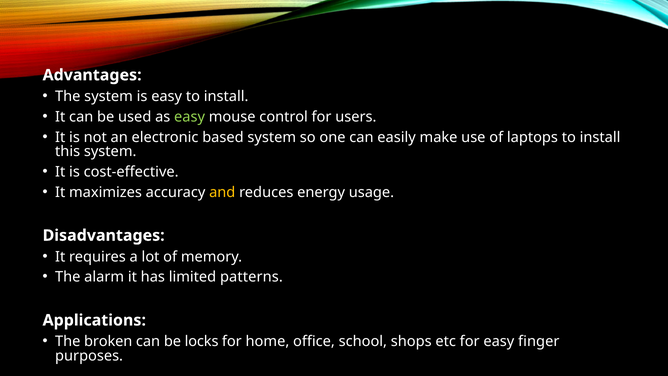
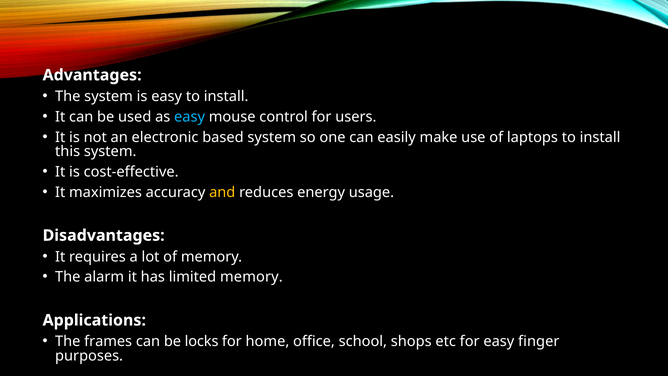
easy at (190, 117) colour: light green -> light blue
limited patterns: patterns -> memory
broken: broken -> frames
